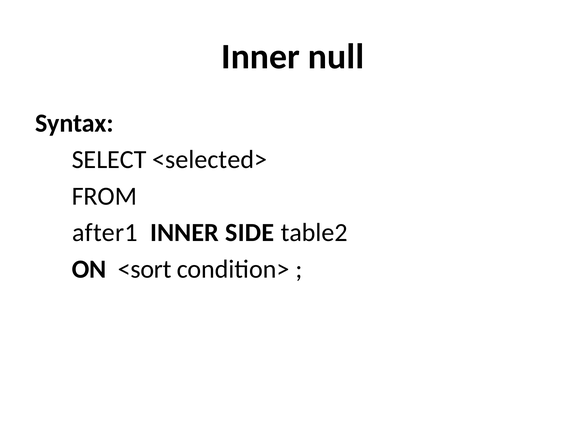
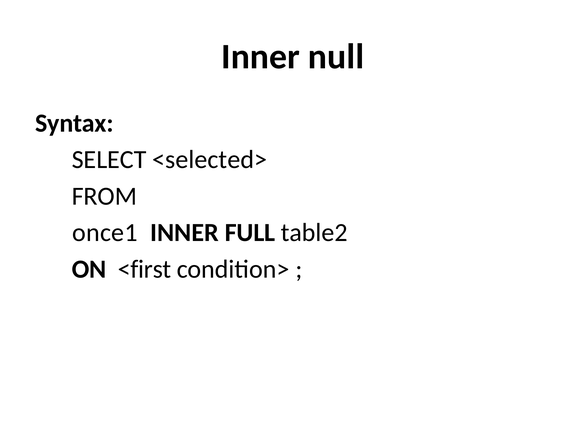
after1: after1 -> once1
SIDE: SIDE -> FULL
<sort: <sort -> <first
